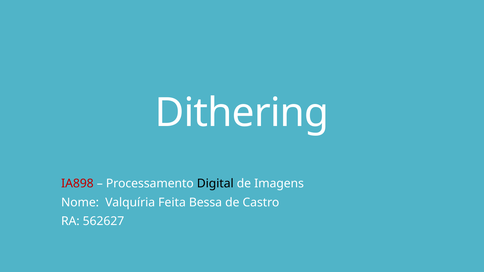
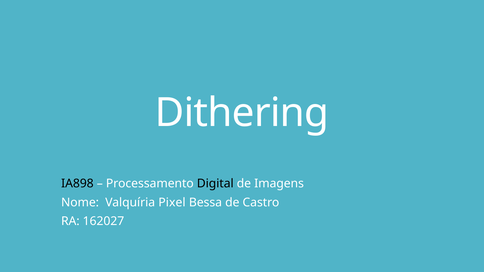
IA898 colour: red -> black
Feita: Feita -> Pixel
562627: 562627 -> 162027
